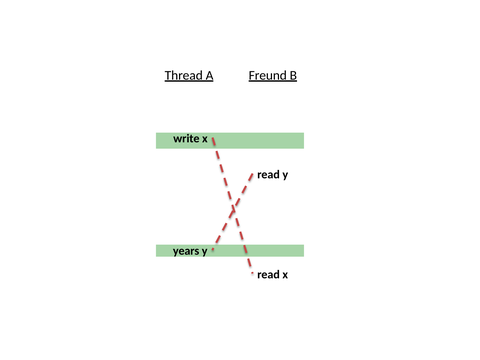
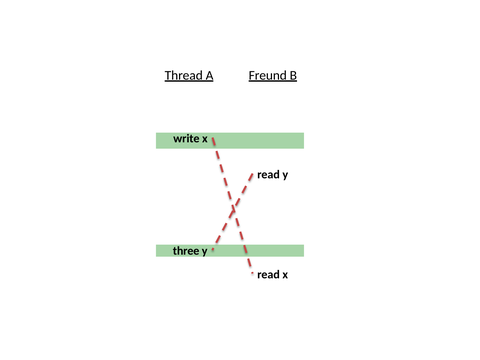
years: years -> three
